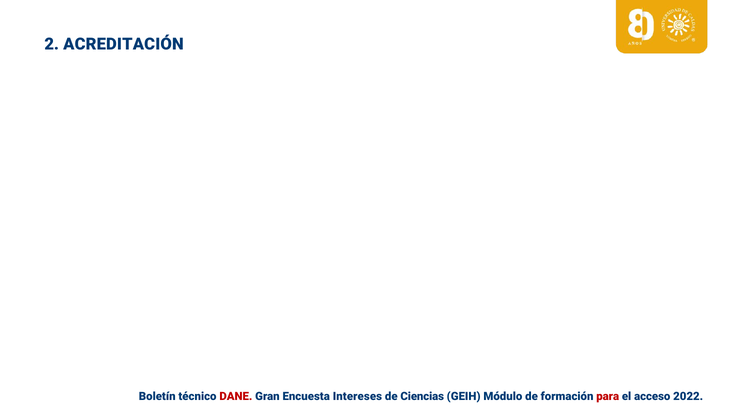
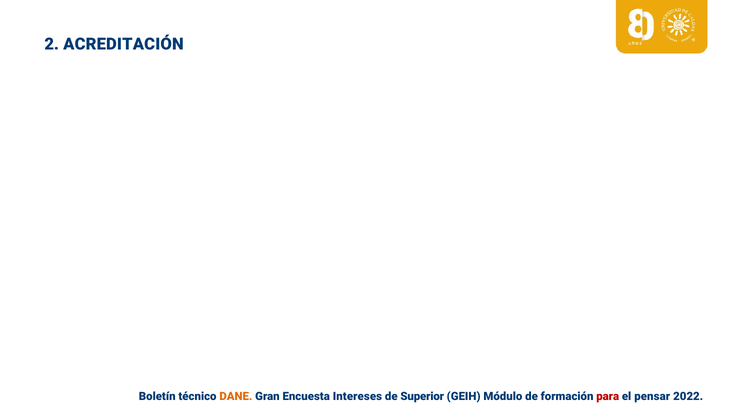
DANE colour: red -> orange
Ciencias: Ciencias -> Superior
acceso: acceso -> pensar
